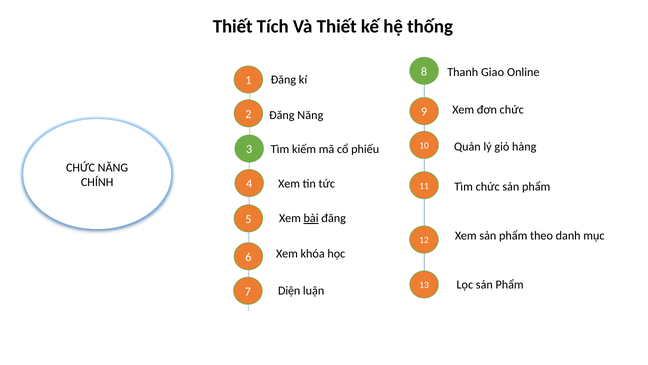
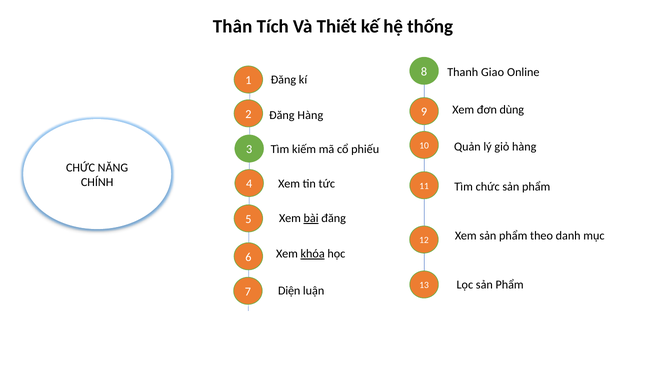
Thiết at (233, 27): Thiết -> Thân
đơn chức: chức -> dùng
Đăng Năng: Năng -> Hàng
khóa underline: none -> present
